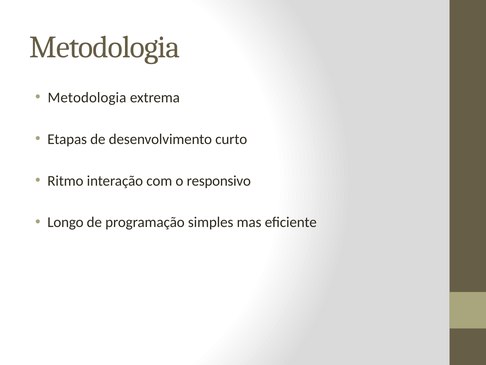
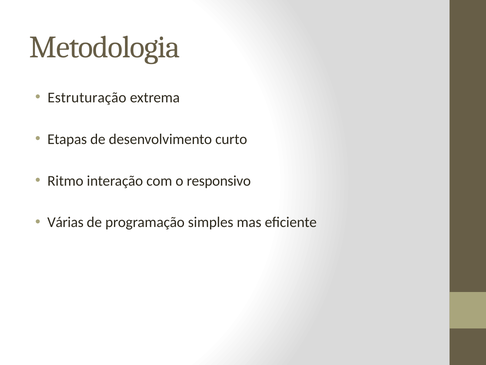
Metodologia at (87, 97): Metodologia -> Estruturação
Longo: Longo -> Várias
